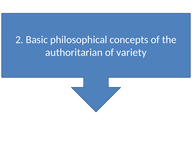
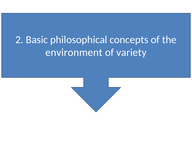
authoritarian: authoritarian -> environment
